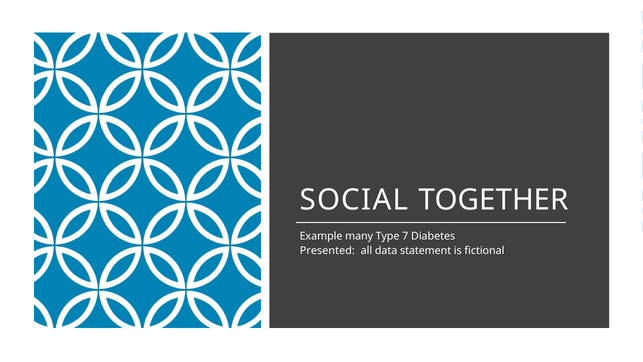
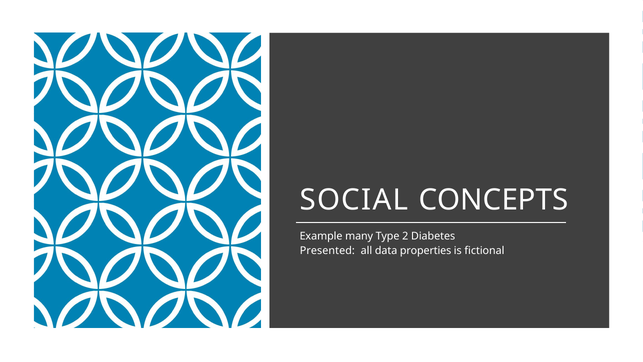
TOGETHER: TOGETHER -> CONCEPTS
7: 7 -> 2
statement: statement -> properties
